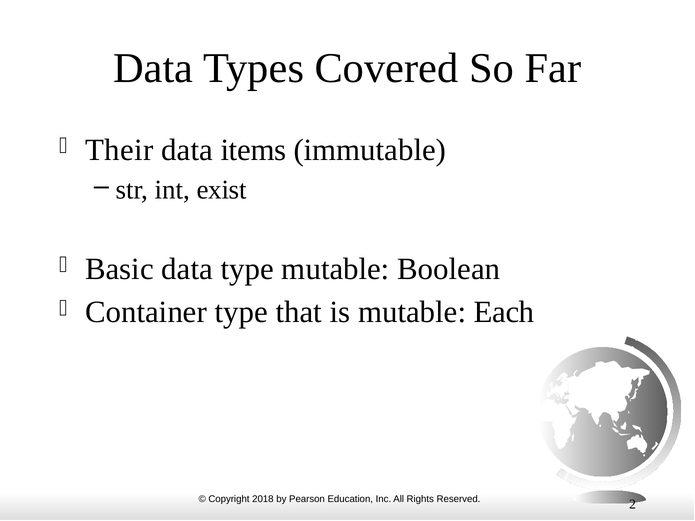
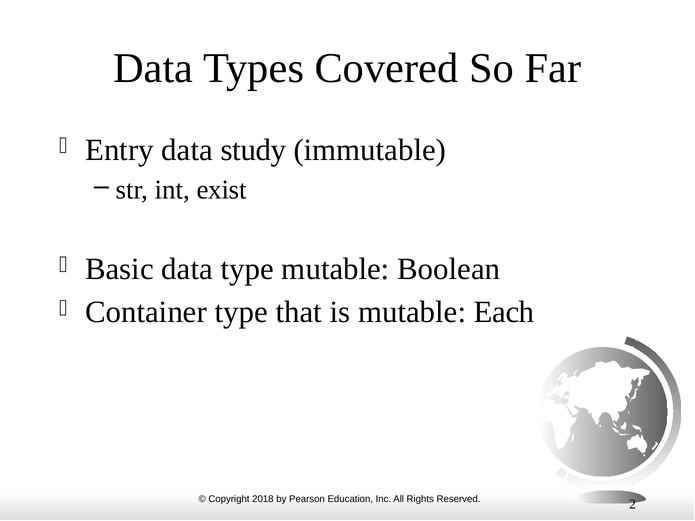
Their: Their -> Entry
items: items -> study
